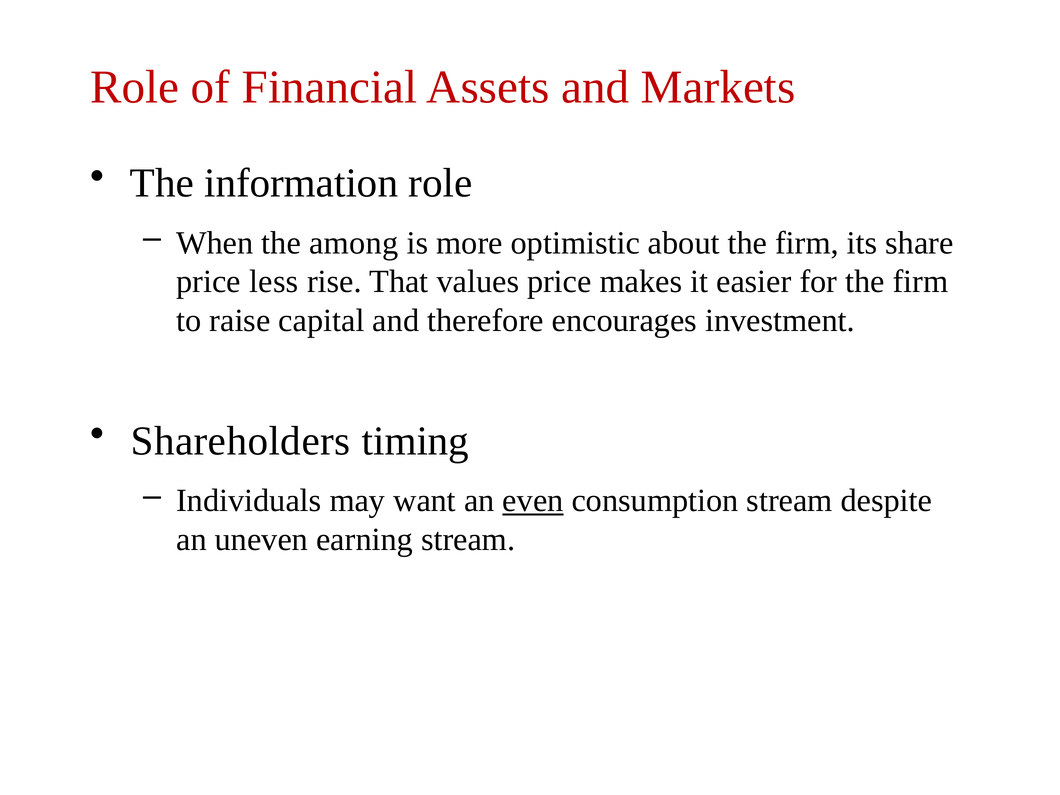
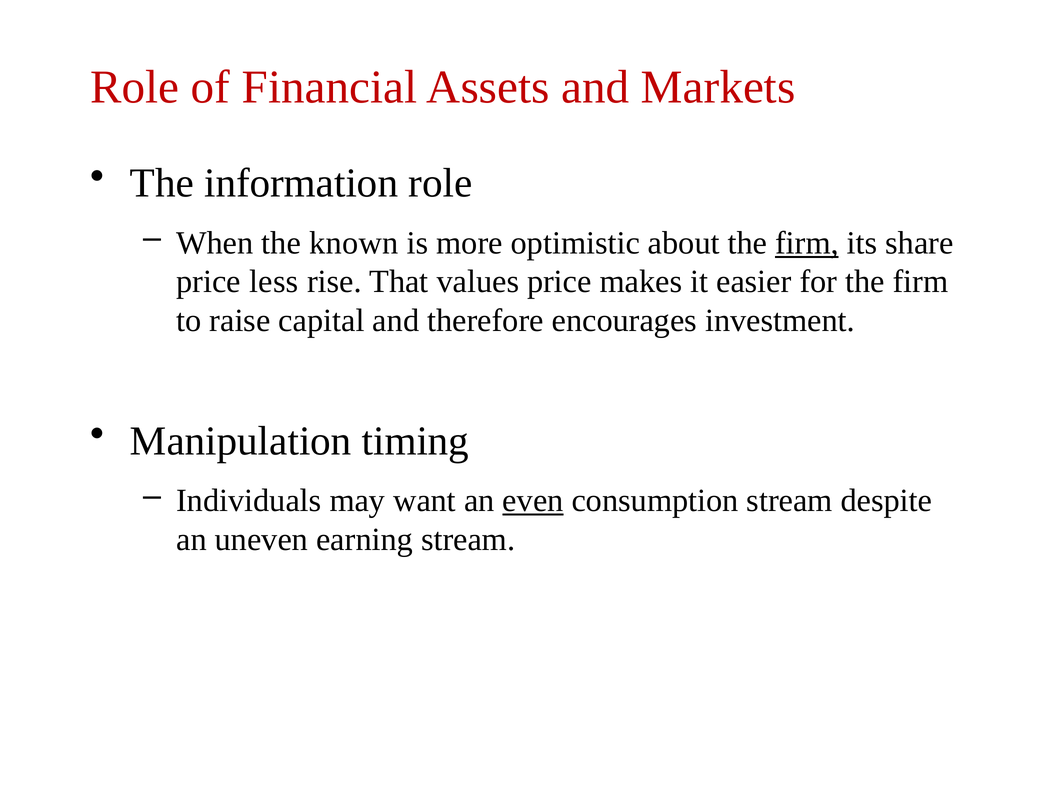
among: among -> known
firm at (807, 243) underline: none -> present
Shareholders: Shareholders -> Manipulation
